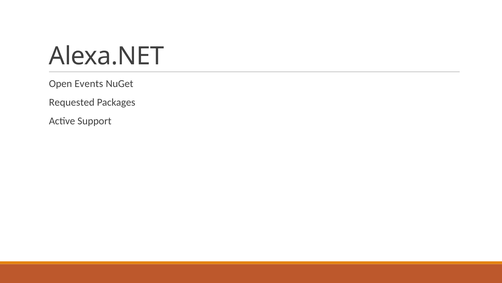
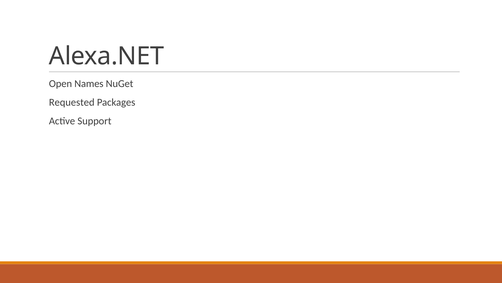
Events: Events -> Names
